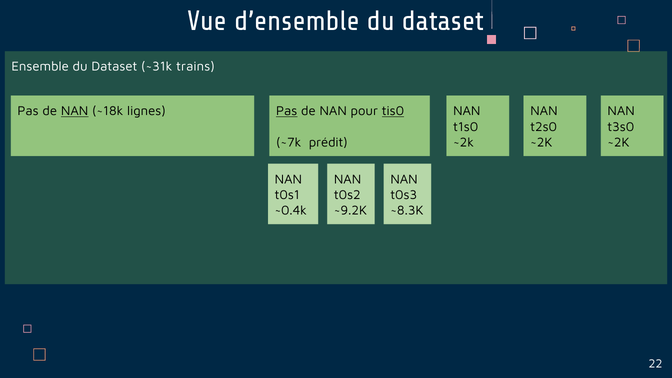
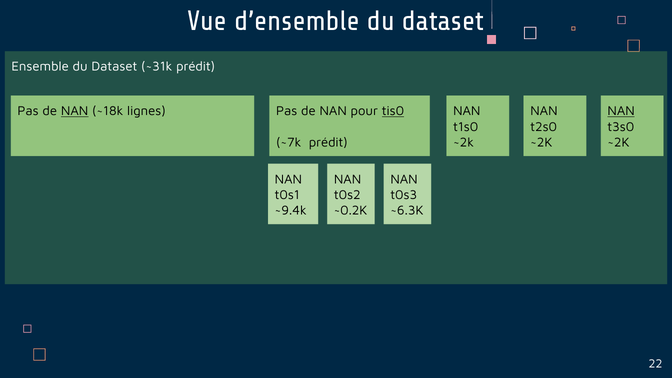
~31k trains: trains -> prédit
Pas at (287, 111) underline: present -> none
NAN at (621, 111) underline: none -> present
~0.4k: ~0.4k -> ~9.4k
~9.2K: ~9.2K -> ~0.2K
~8.3K: ~8.3K -> ~6.3K
